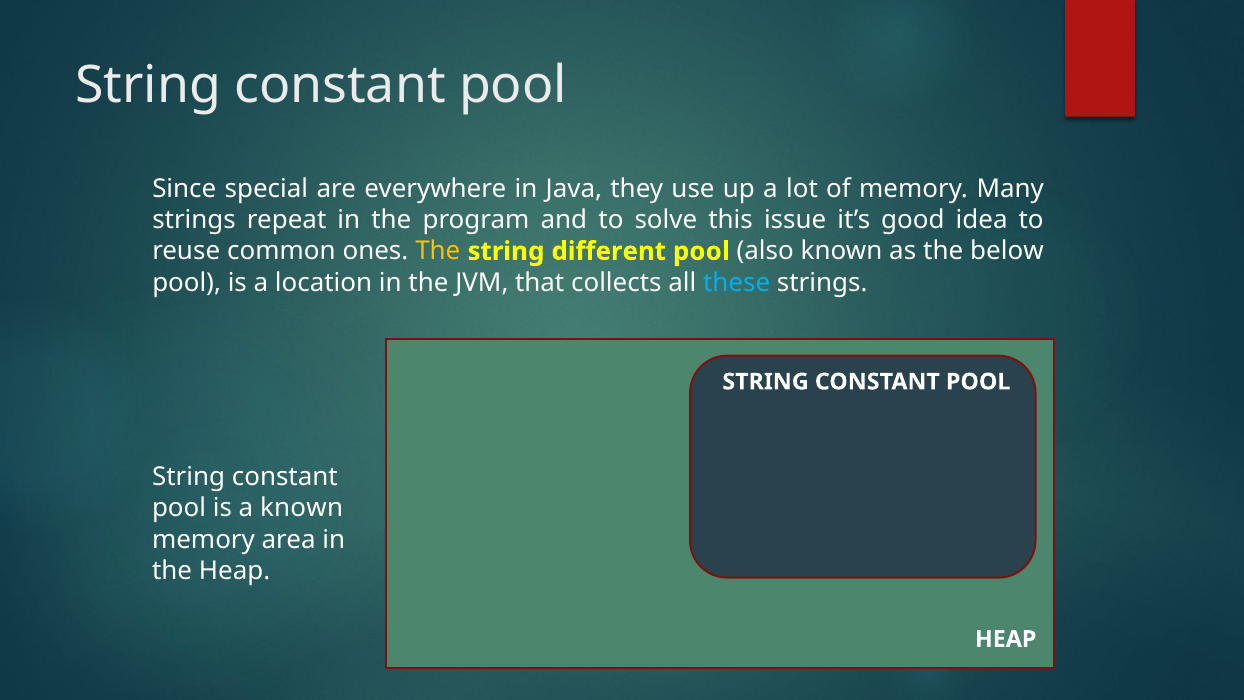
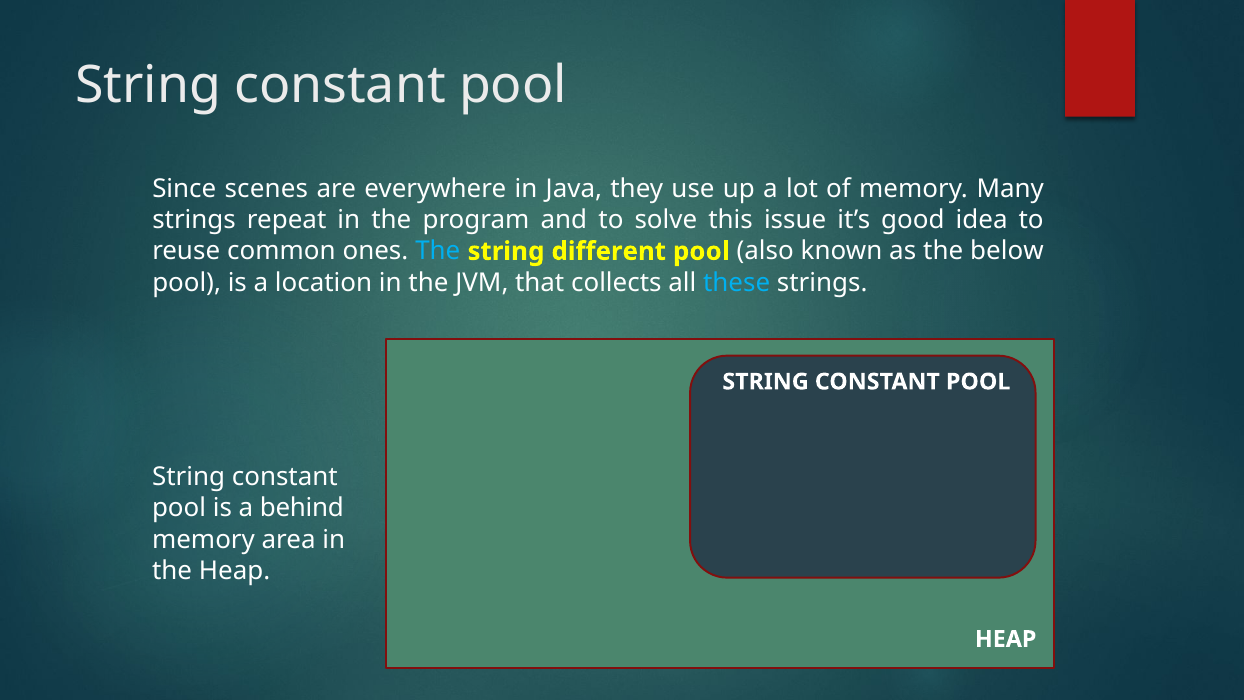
special: special -> scenes
The at (438, 251) colour: yellow -> light blue
a known: known -> behind
